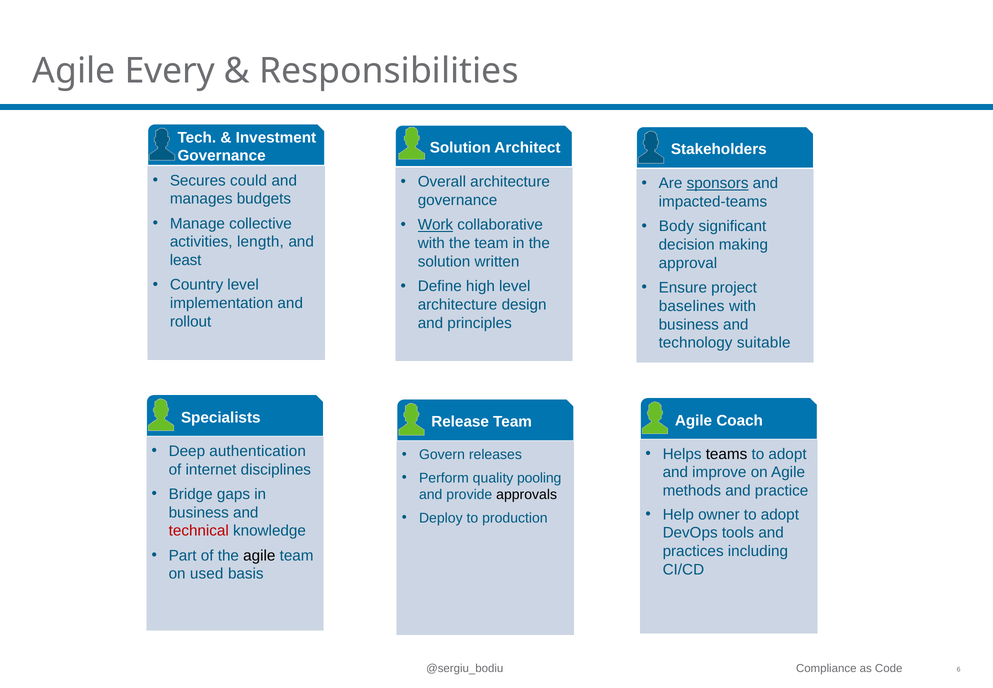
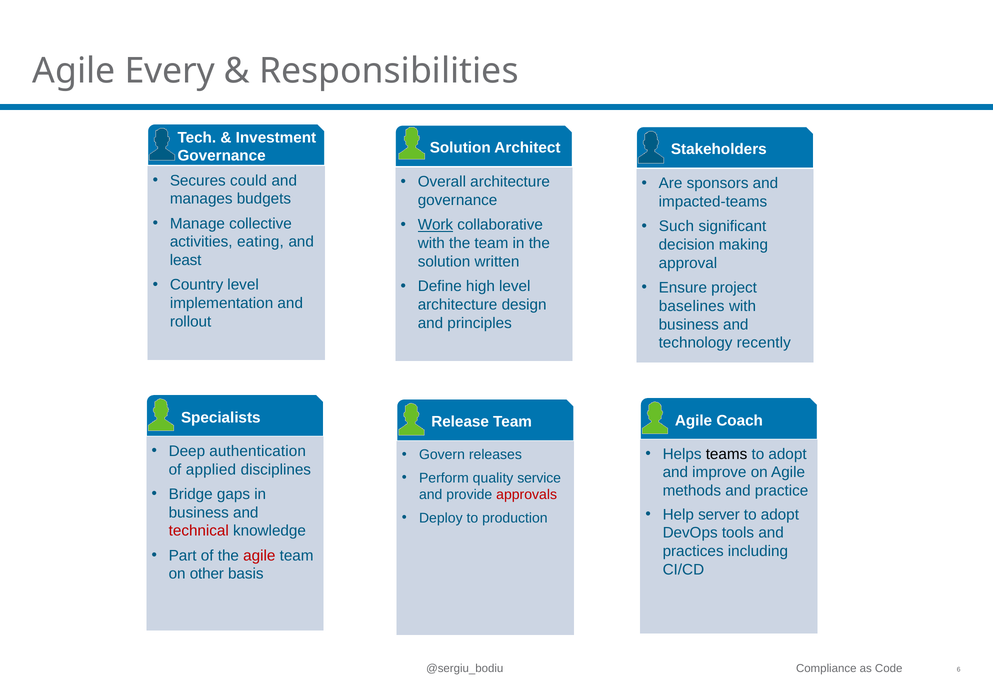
sponsors underline: present -> none
Body: Body -> Such
length: length -> eating
suitable: suitable -> recently
internet: internet -> applied
pooling: pooling -> service
approvals colour: black -> red
owner: owner -> server
agile at (259, 555) colour: black -> red
used: used -> other
